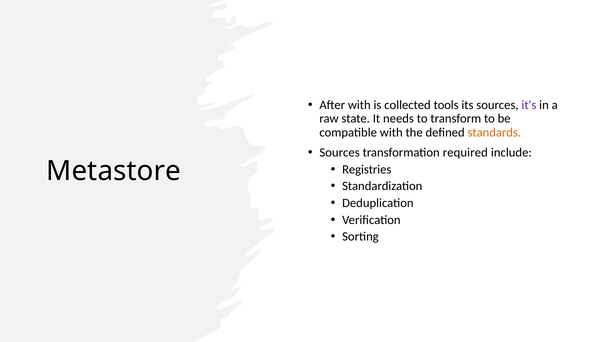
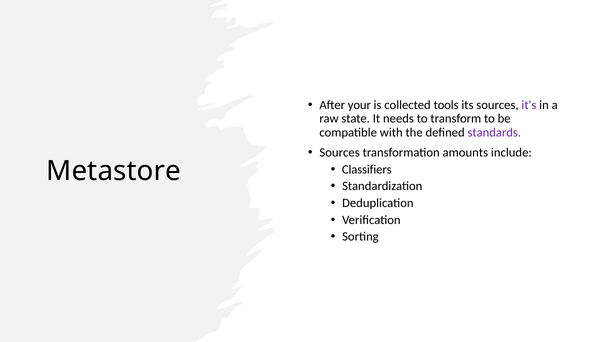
After with: with -> your
standards colour: orange -> purple
required: required -> amounts
Registries: Registries -> Classifiers
